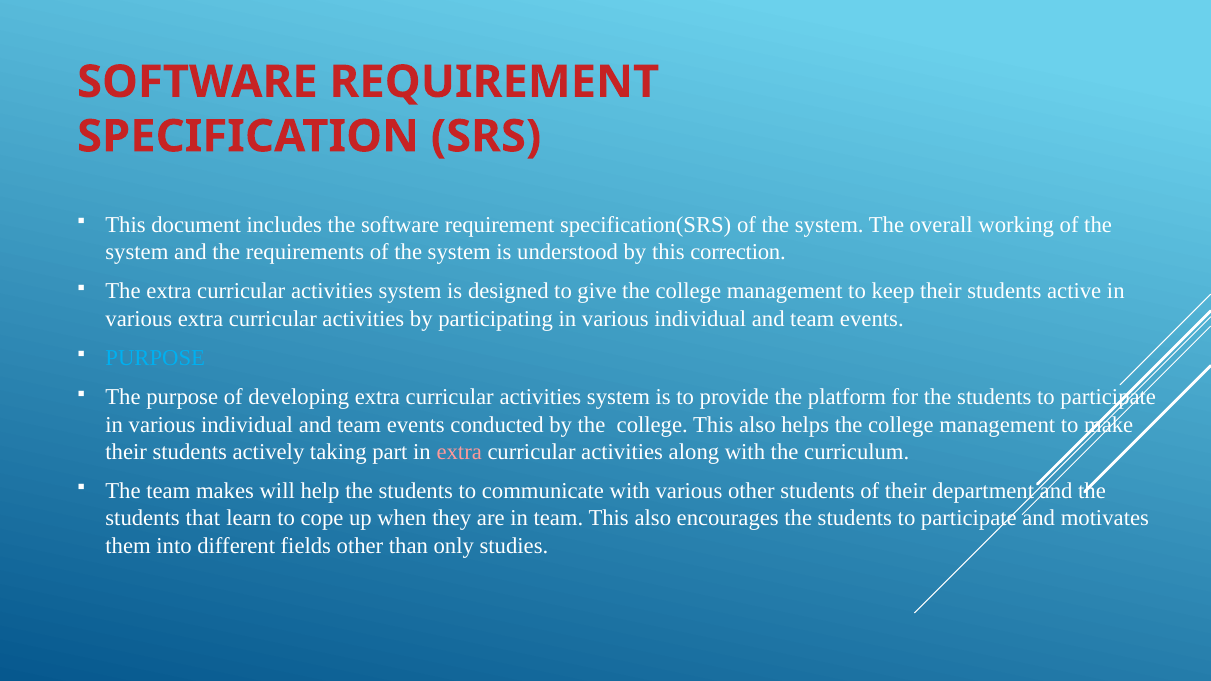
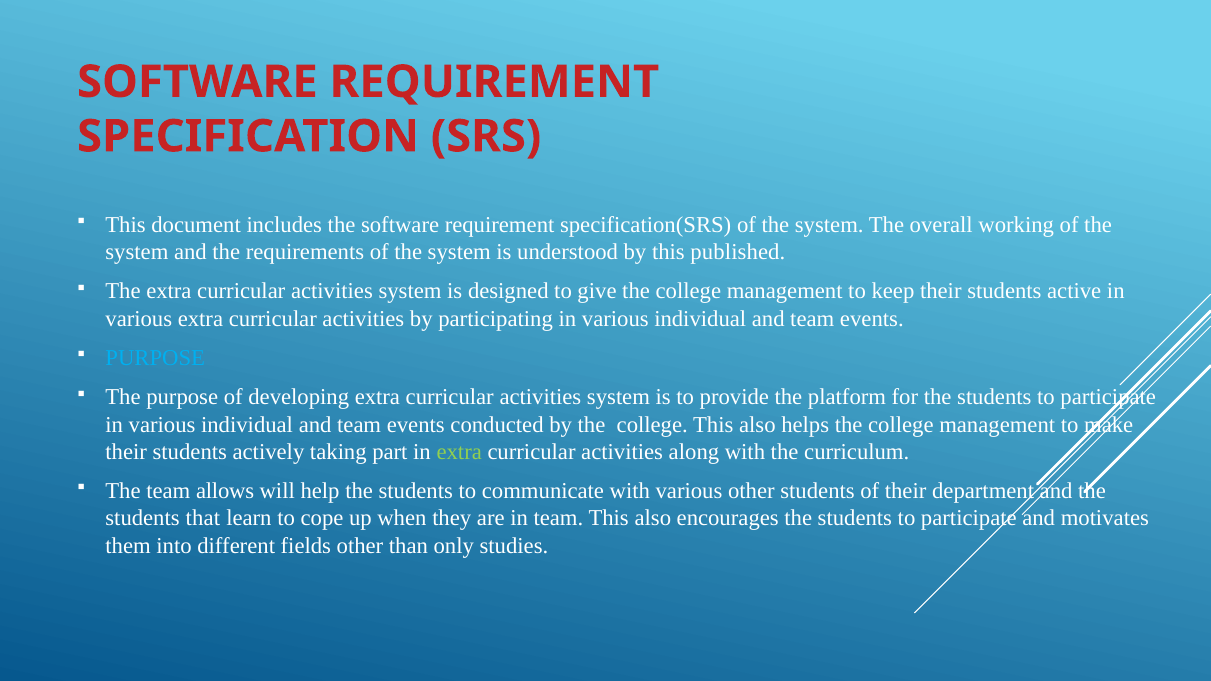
correction: correction -> published
extra at (459, 452) colour: pink -> light green
makes: makes -> allows
